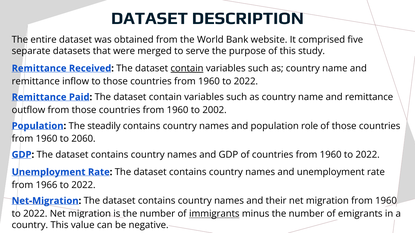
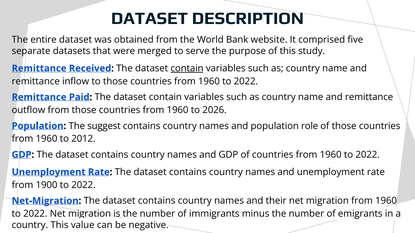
2002: 2002 -> 2026
steadily: steadily -> suggest
2060: 2060 -> 2012
1966: 1966 -> 1900
immigrants underline: present -> none
